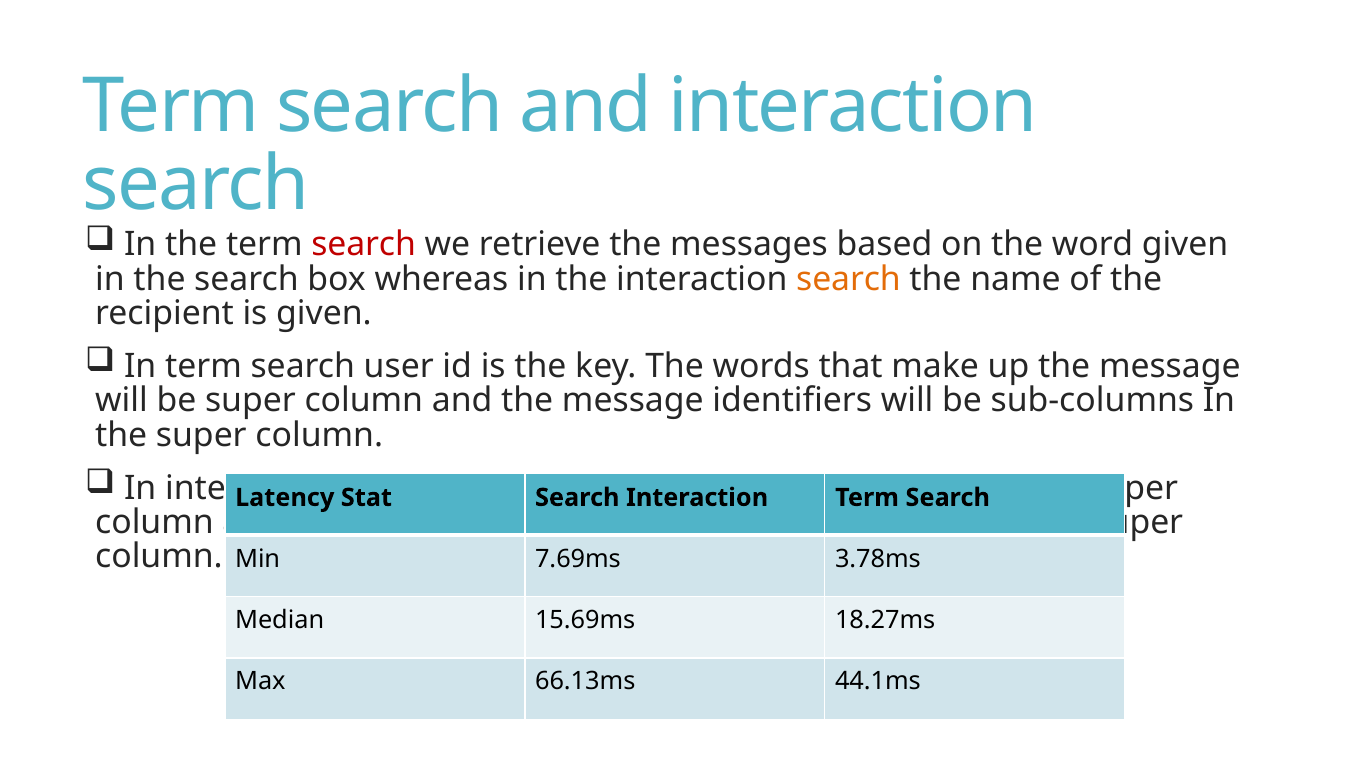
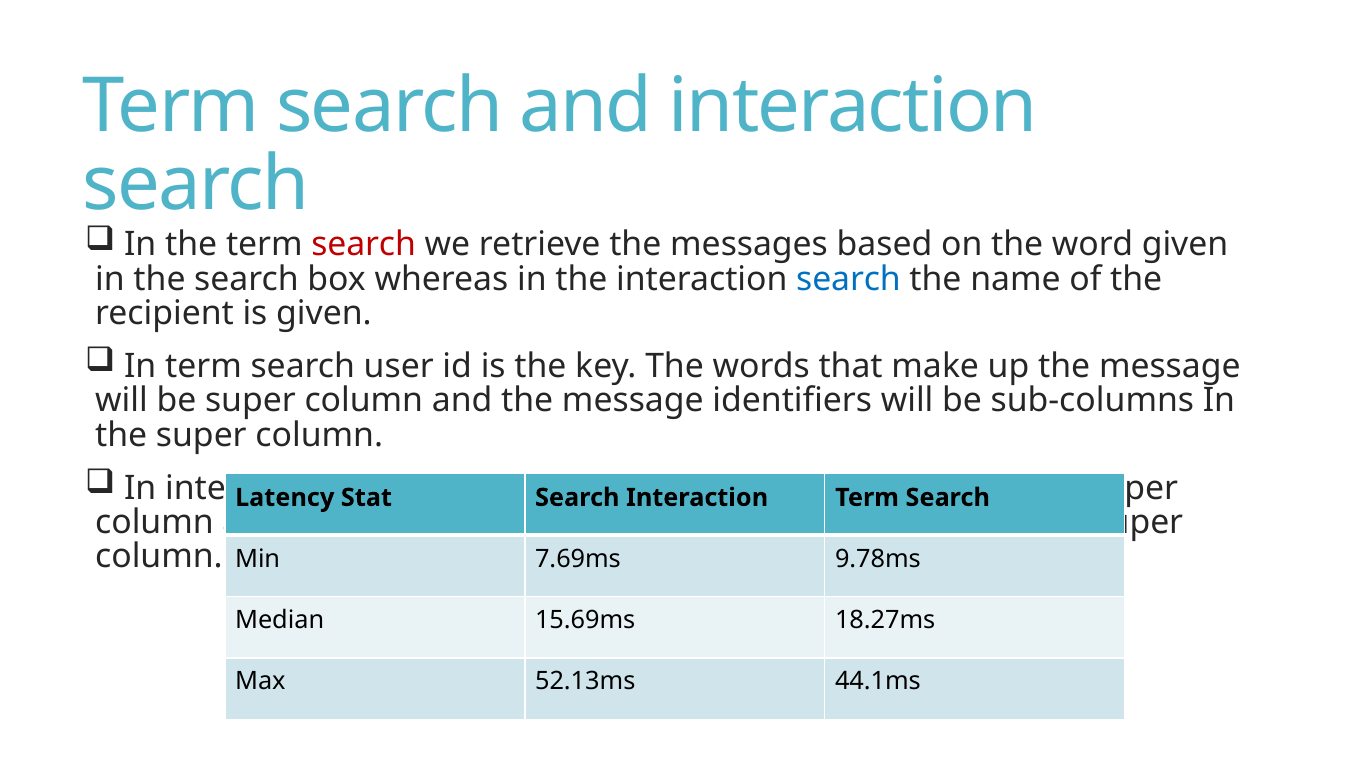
search at (849, 279) colour: orange -> blue
3.78ms: 3.78ms -> 9.78ms
66.13ms: 66.13ms -> 52.13ms
